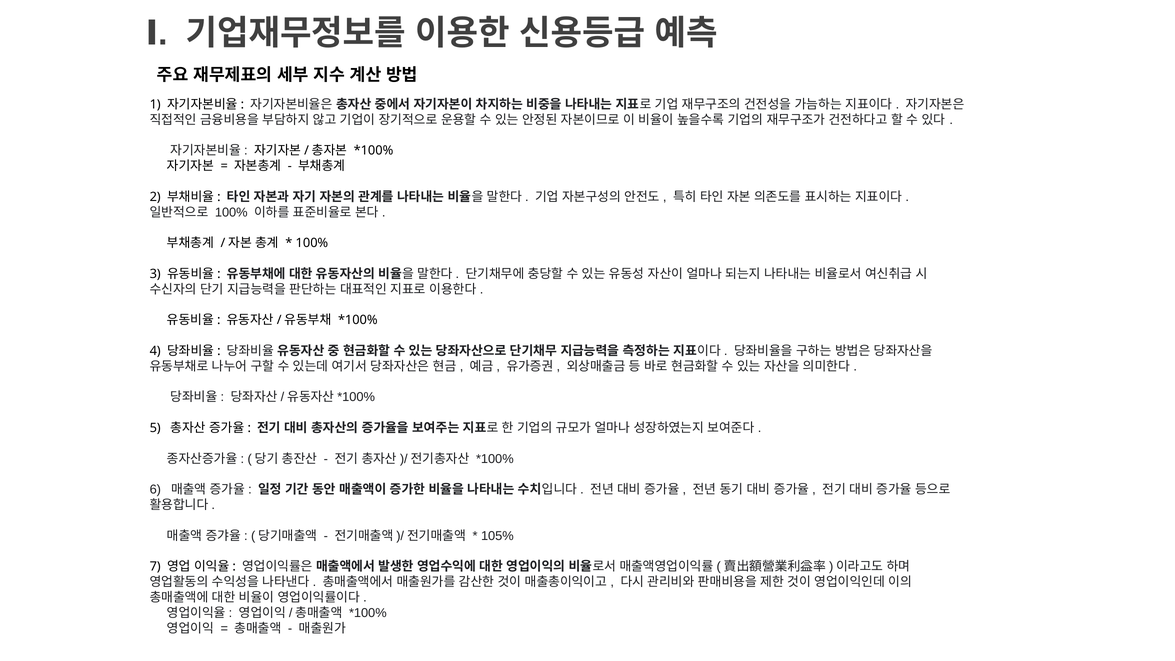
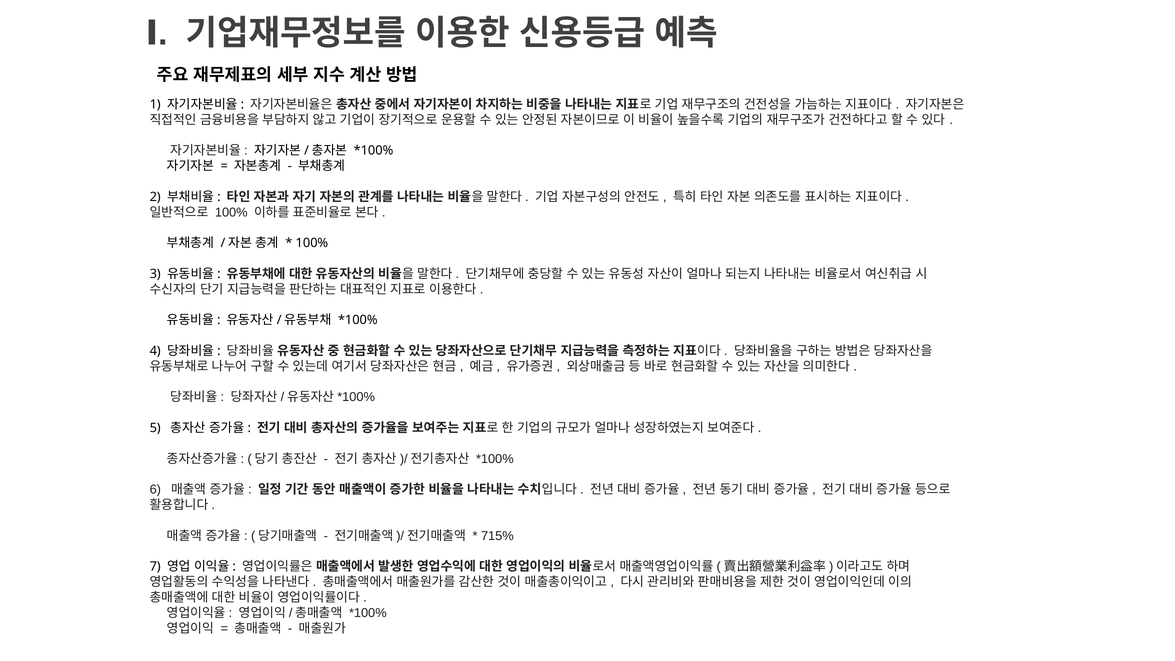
105%: 105% -> 715%
